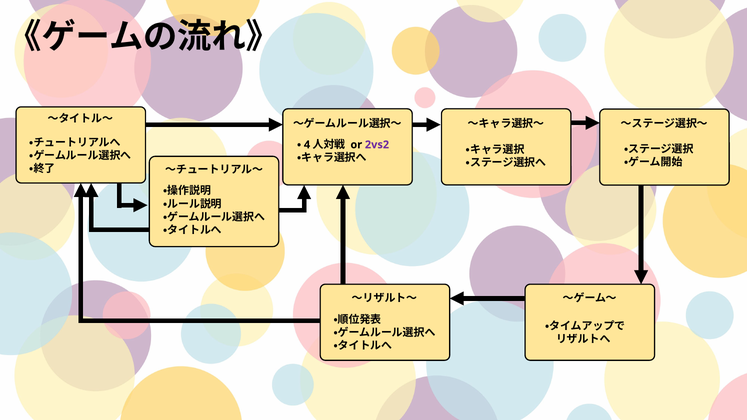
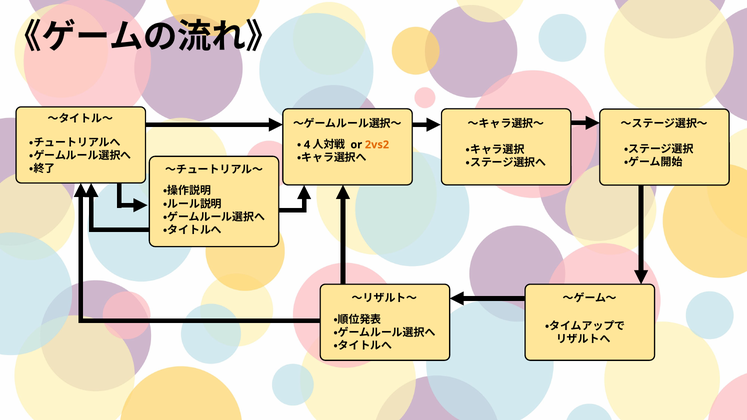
2vs2 colour: purple -> orange
